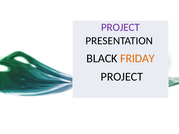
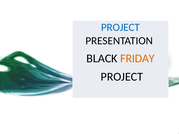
PROJECT at (120, 27) colour: purple -> blue
